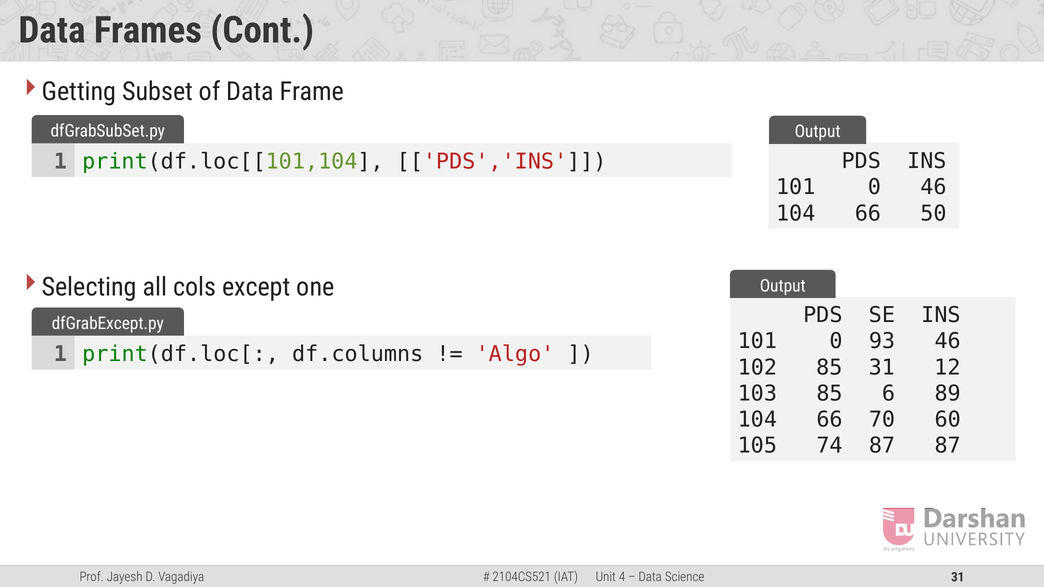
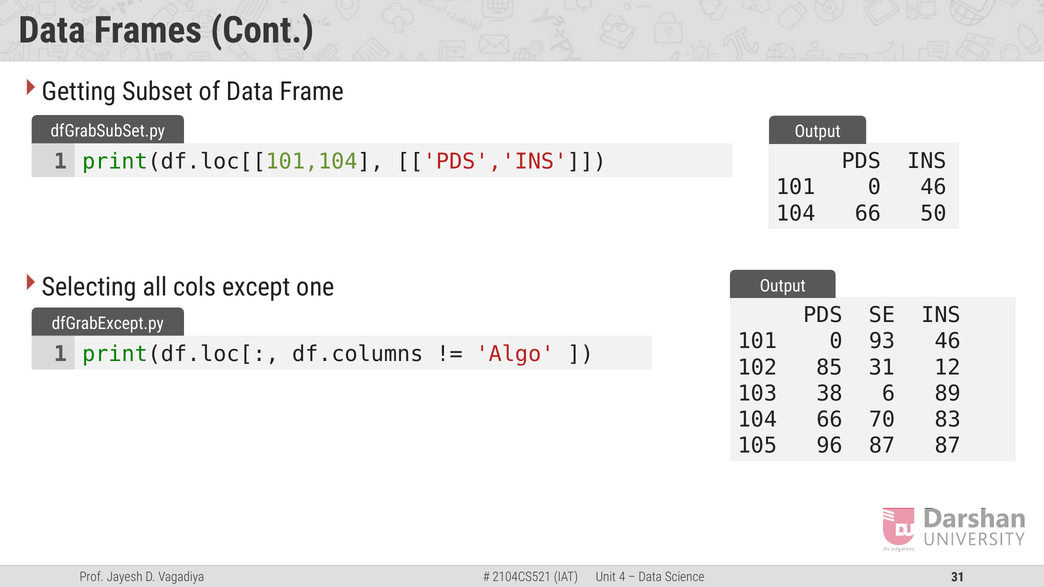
103 85: 85 -> 38
60: 60 -> 83
74: 74 -> 96
